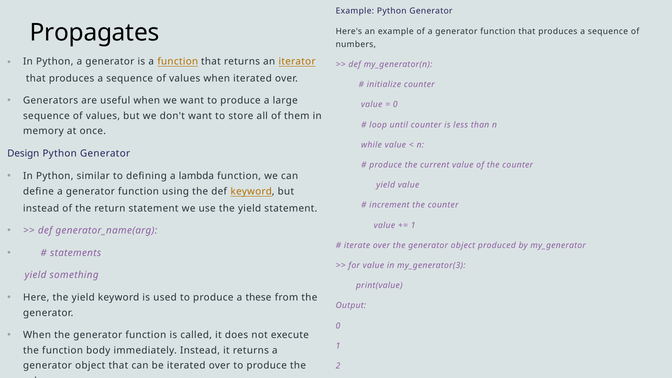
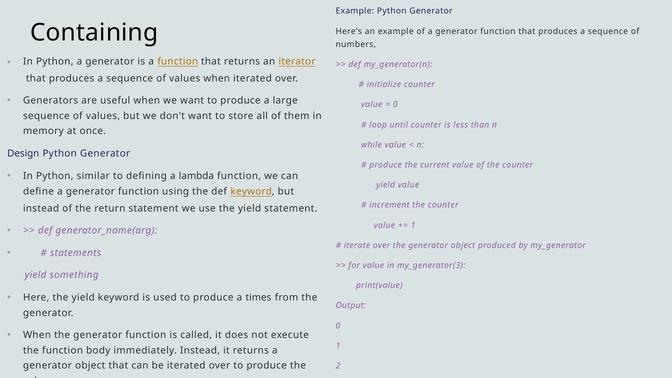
Propagates: Propagates -> Containing
these: these -> times
